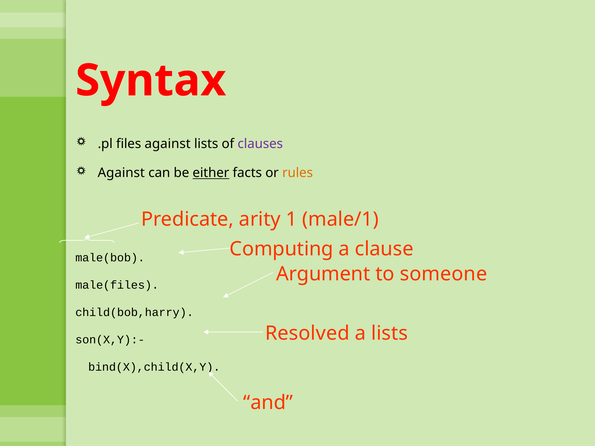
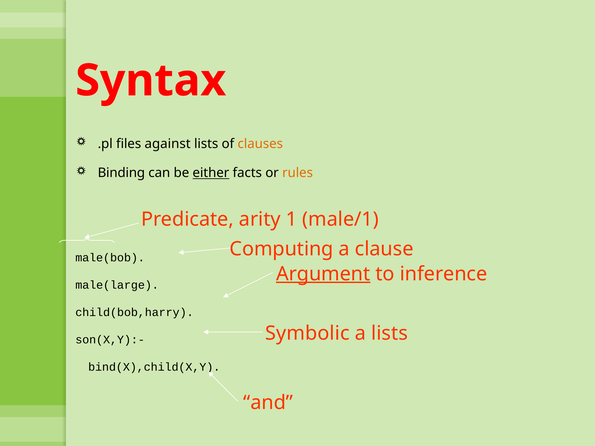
clauses colour: purple -> orange
Against at (121, 173): Against -> Binding
Argument underline: none -> present
someone: someone -> inference
male(files: male(files -> male(large
Resolved: Resolved -> Symbolic
